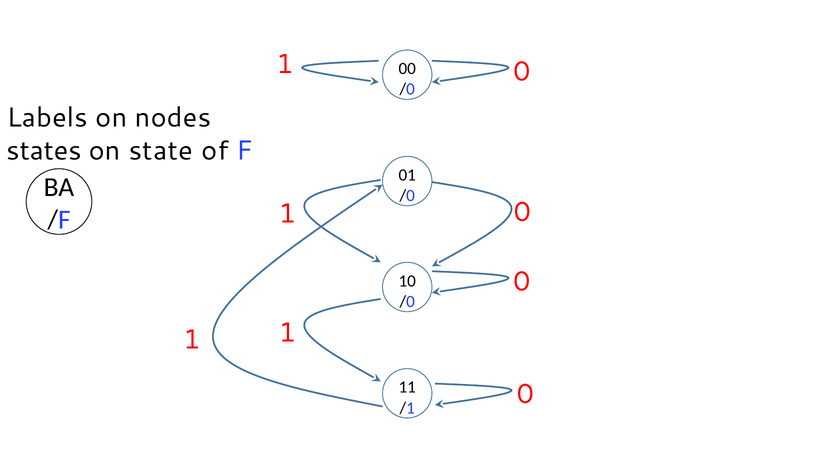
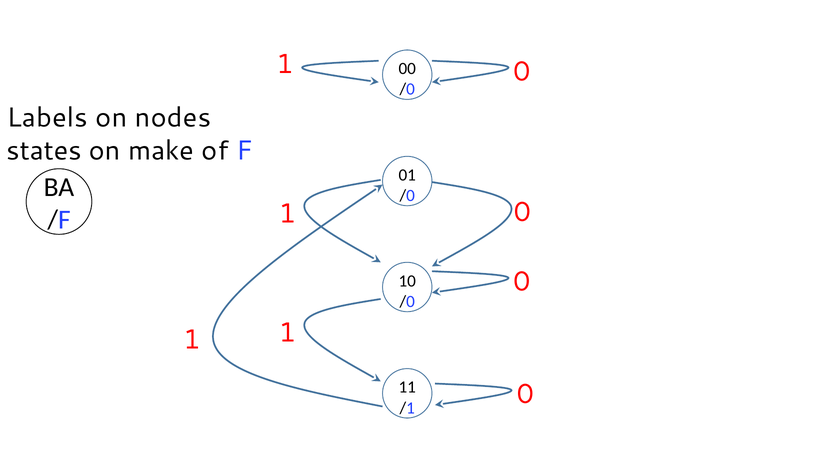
state: state -> make
